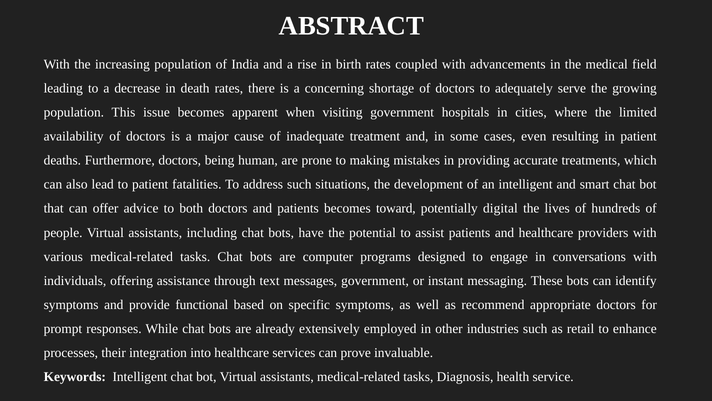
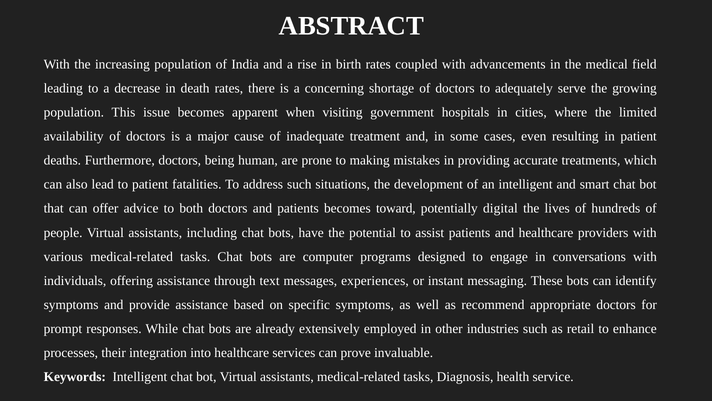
messages government: government -> experiences
provide functional: functional -> assistance
